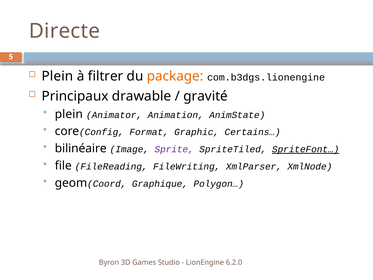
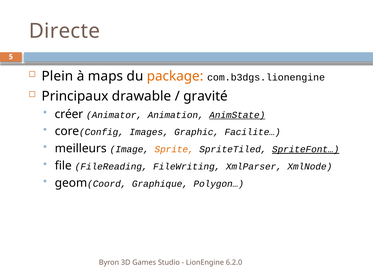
filtrer: filtrer -> maps
plein at (69, 114): plein -> créer
AnimState underline: none -> present
Format: Format -> Images
Certains…: Certains… -> Facilite…
bilinéaire: bilinéaire -> meilleurs
Sprite colour: purple -> orange
